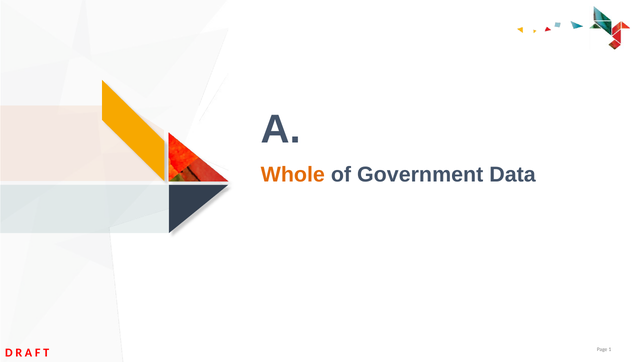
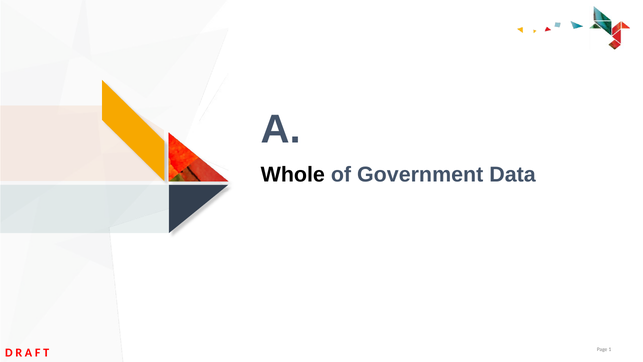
Whole colour: orange -> black
